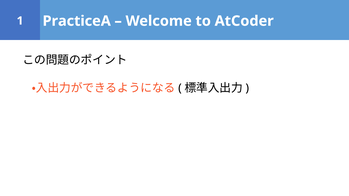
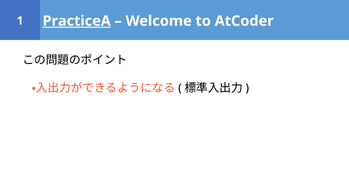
PracticeA underline: none -> present
